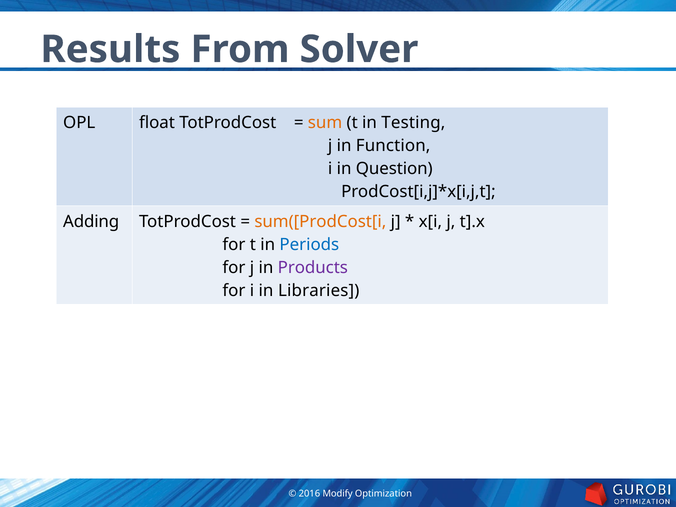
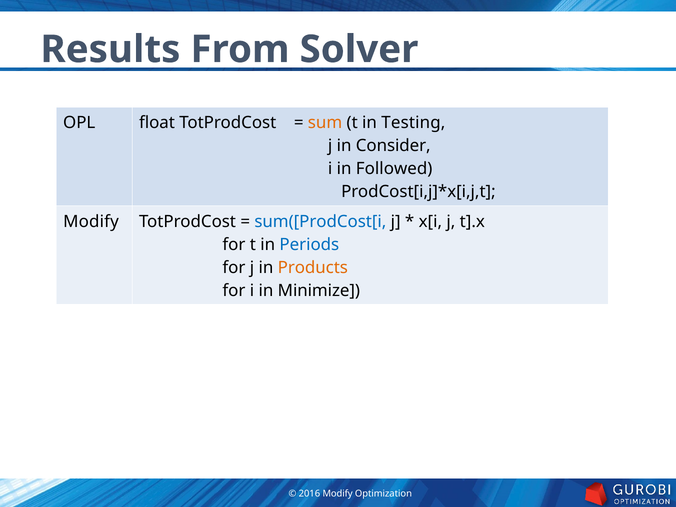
Function: Function -> Consider
Question: Question -> Followed
Adding at (91, 222): Adding -> Modify
sum([ProdCost[i colour: orange -> blue
Products colour: purple -> orange
Libraries: Libraries -> Minimize
